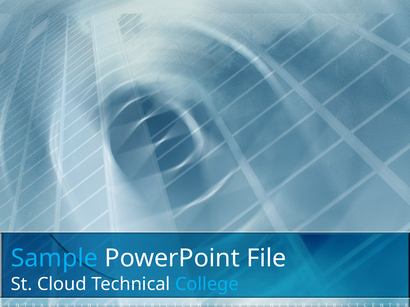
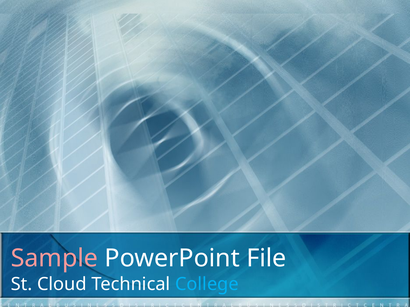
Sample colour: light blue -> pink
